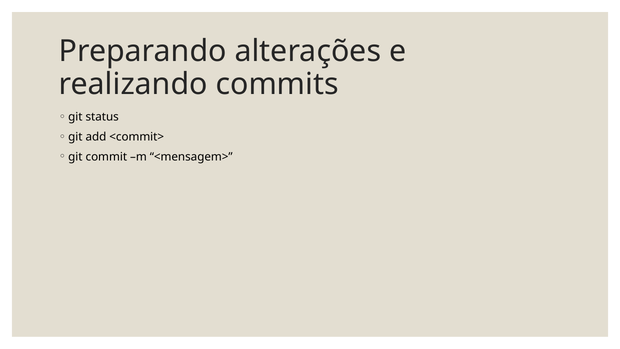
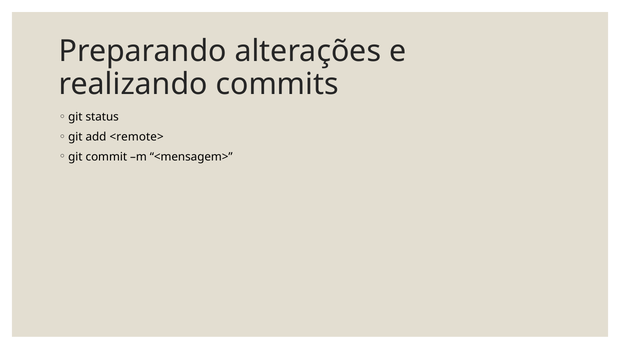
<commit>: <commit> -> <remote>
